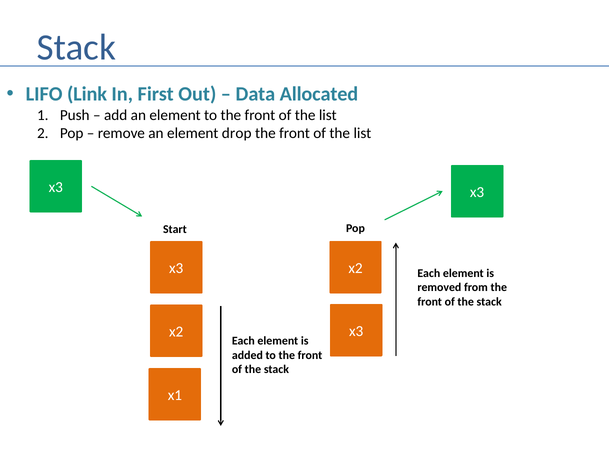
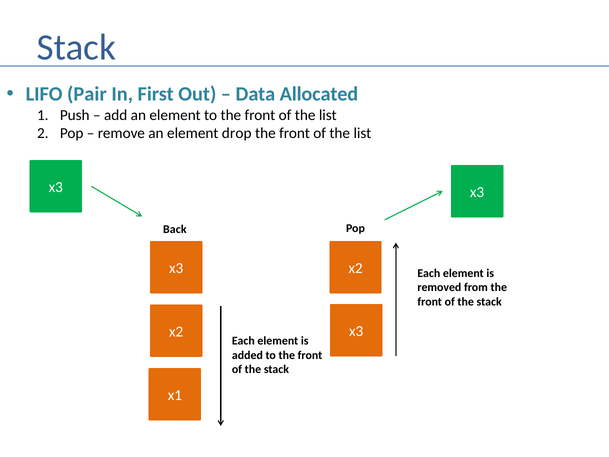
Link: Link -> Pair
Start: Start -> Back
